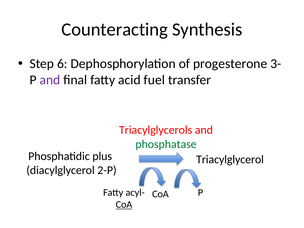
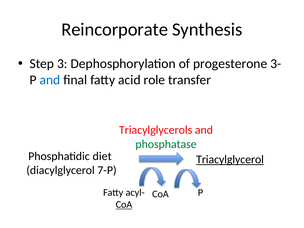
Counteracting: Counteracting -> Reincorporate
6: 6 -> 3
and at (50, 80) colour: purple -> blue
fuel: fuel -> role
plus: plus -> diet
Triacylglycerol underline: none -> present
2-P: 2-P -> 7-P
